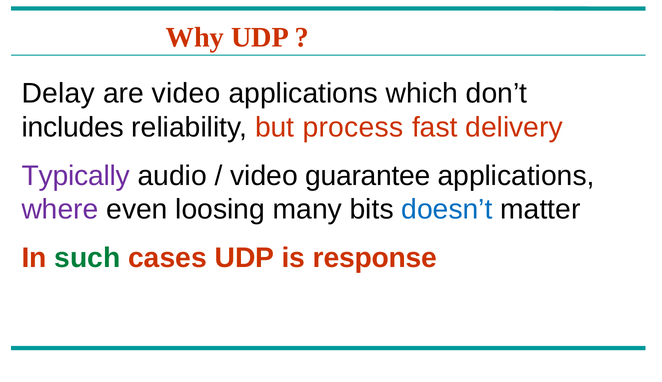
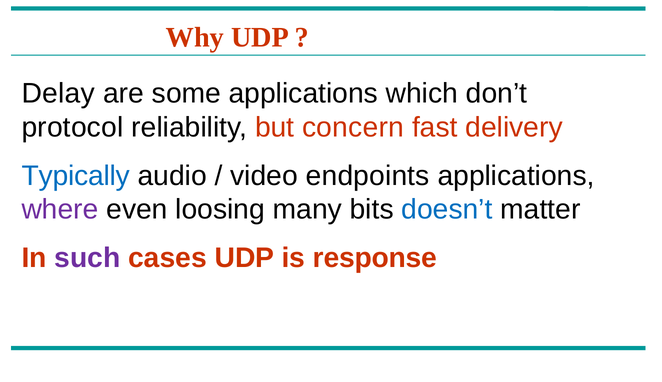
are video: video -> some
includes: includes -> protocol
process: process -> concern
Typically colour: purple -> blue
guarantee: guarantee -> endpoints
such colour: green -> purple
